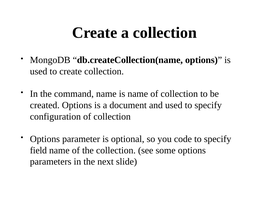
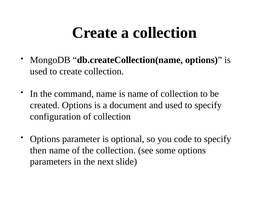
field: field -> then
